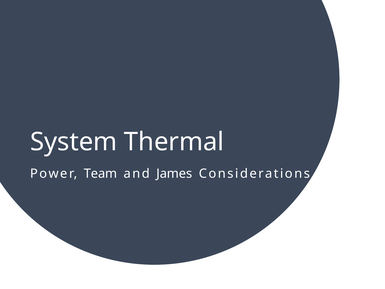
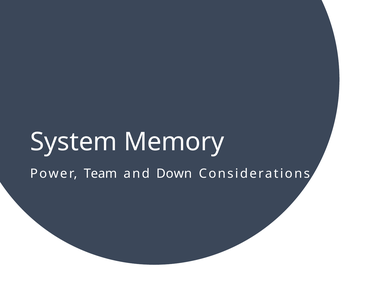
Thermal: Thermal -> Memory
James: James -> Down
